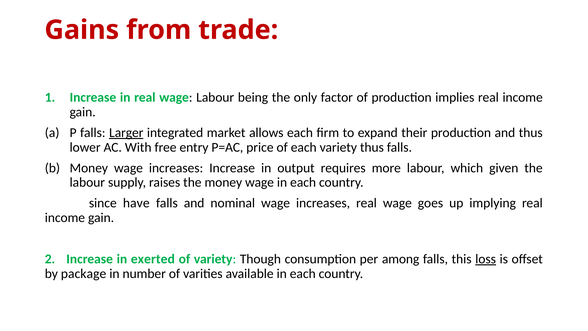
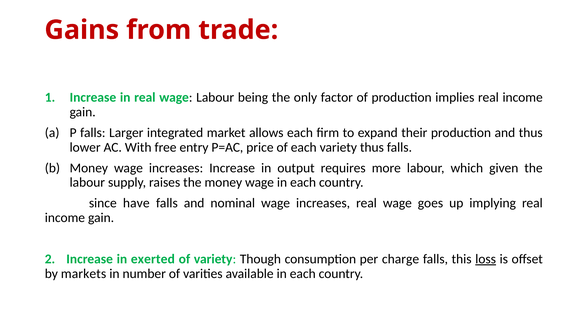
Larger underline: present -> none
among: among -> charge
package: package -> markets
